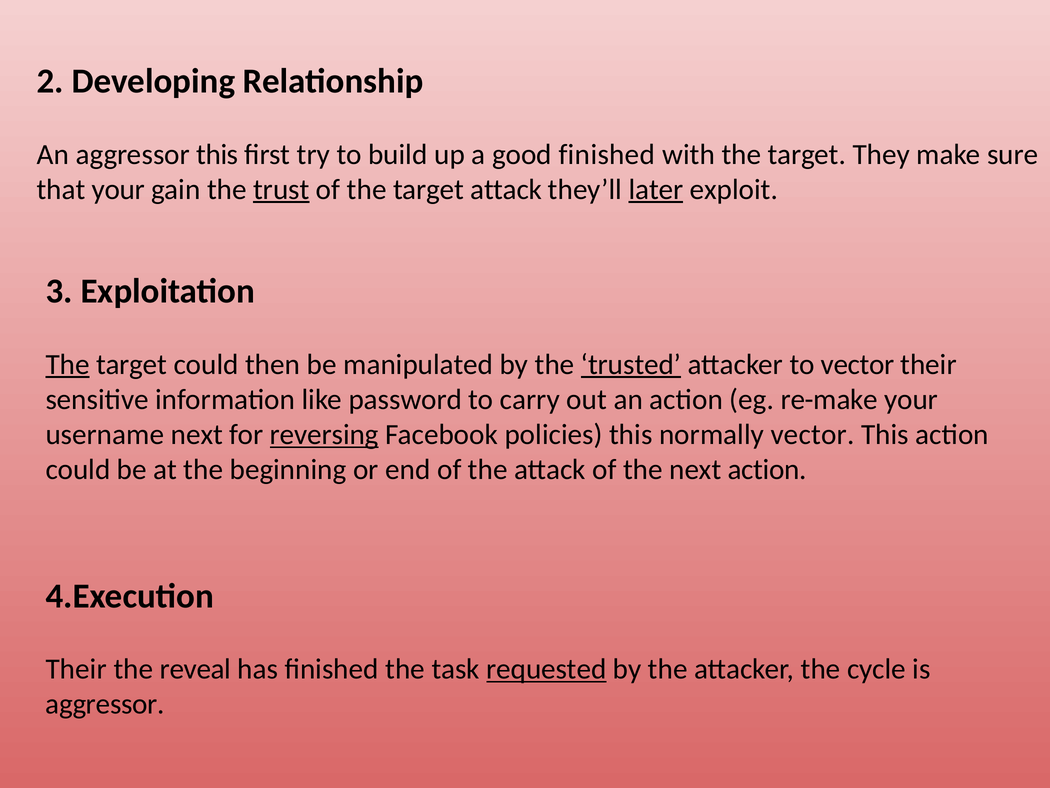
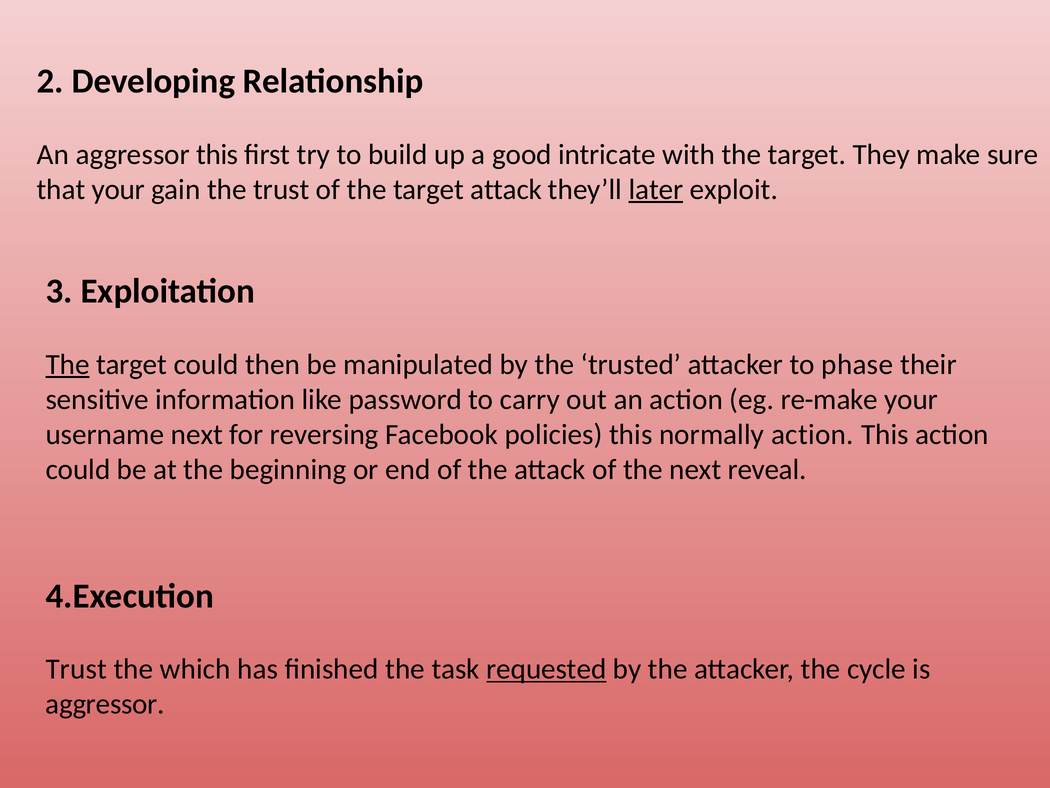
good finished: finished -> intricate
trust at (281, 189) underline: present -> none
trusted underline: present -> none
to vector: vector -> phase
reversing underline: present -> none
normally vector: vector -> action
next action: action -> reveal
Their at (76, 669): Their -> Trust
reveal: reveal -> which
